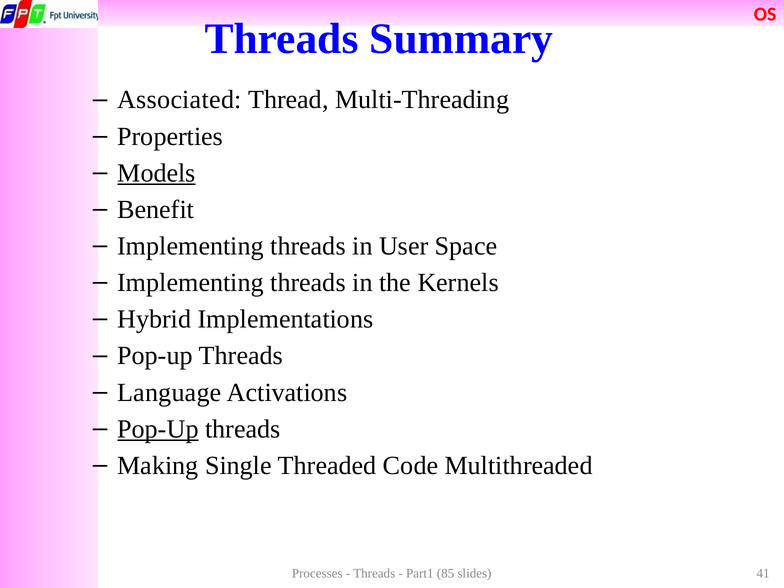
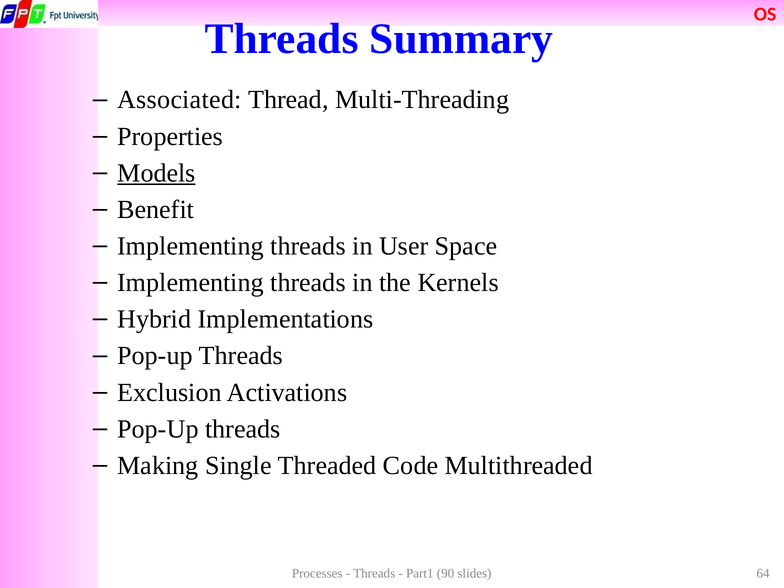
Language: Language -> Exclusion
Pop-Up at (158, 429) underline: present -> none
85: 85 -> 90
41: 41 -> 64
